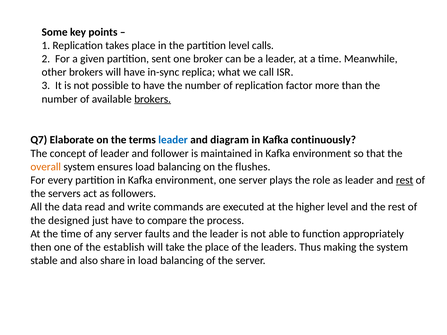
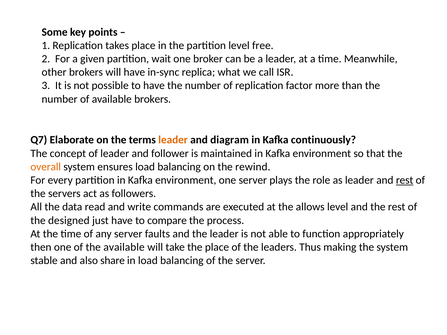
calls: calls -> free
sent: sent -> wait
brokers at (153, 99) underline: present -> none
leader at (173, 140) colour: blue -> orange
flushes: flushes -> rewind
higher: higher -> allows
the establish: establish -> available
